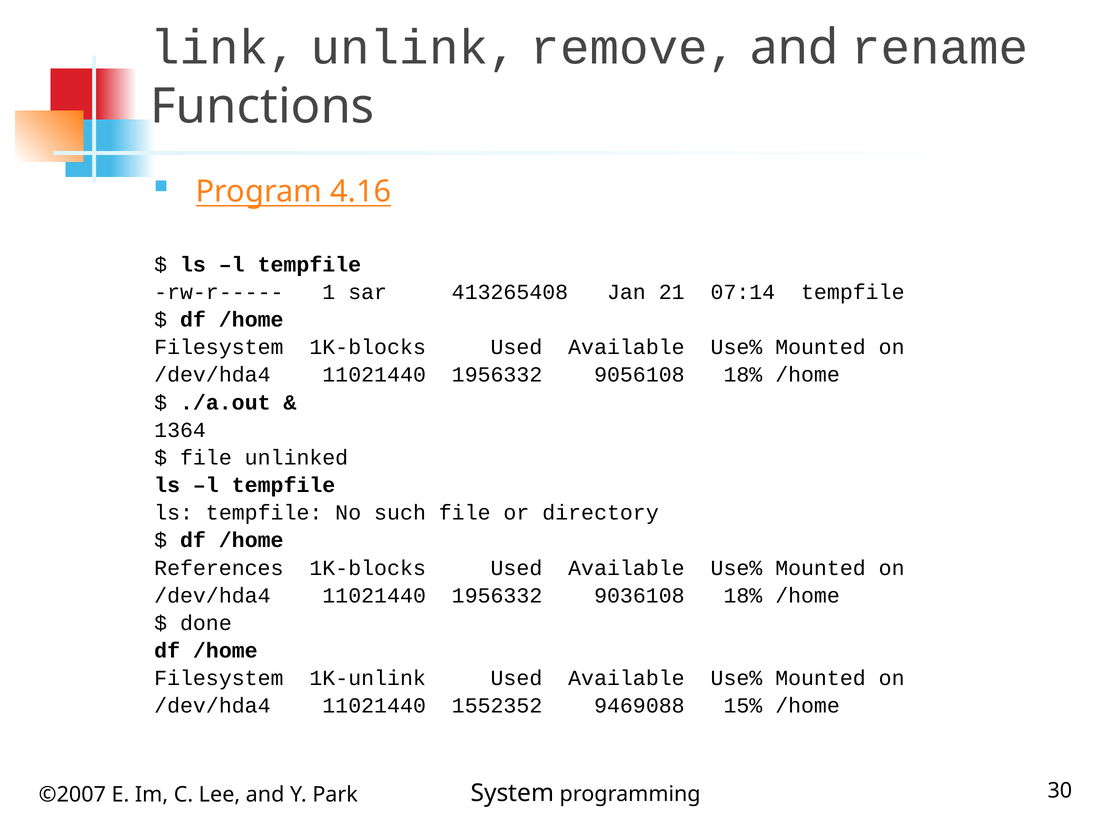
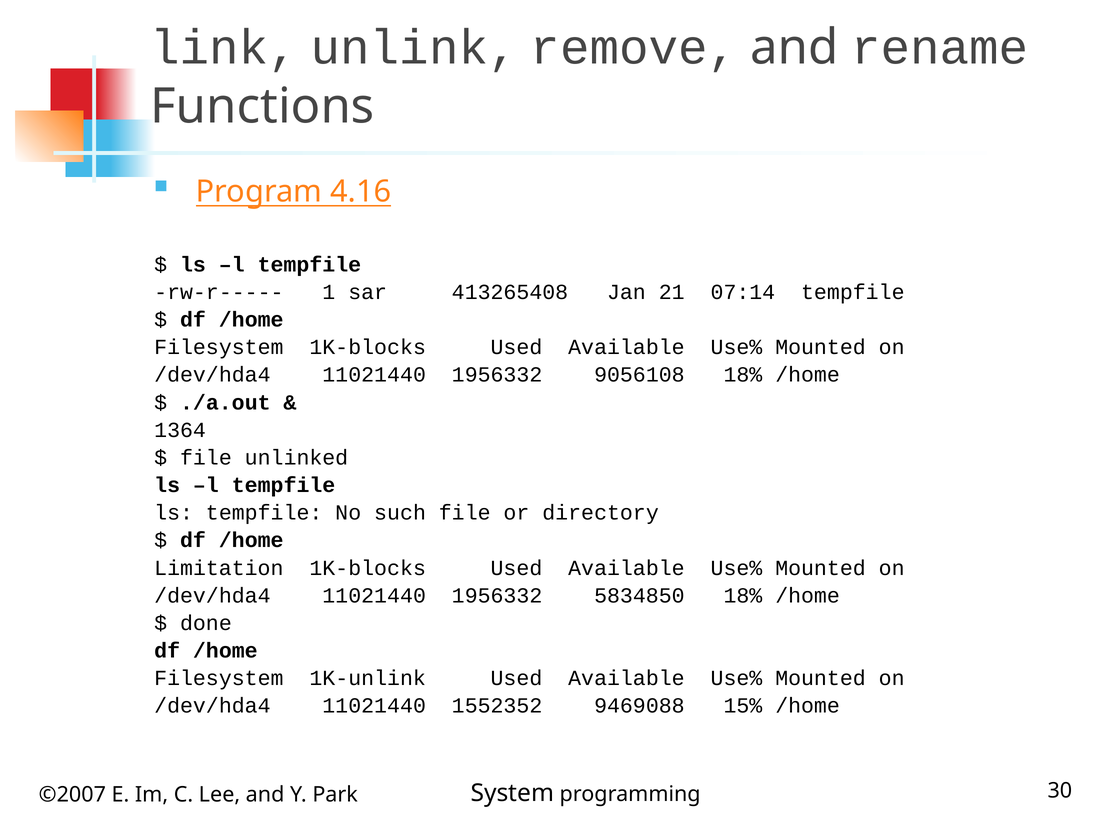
References: References -> Limitation
9036108: 9036108 -> 5834850
